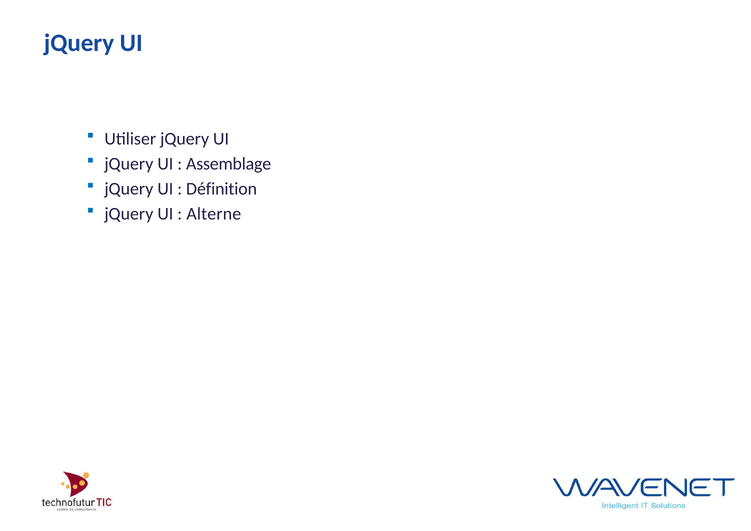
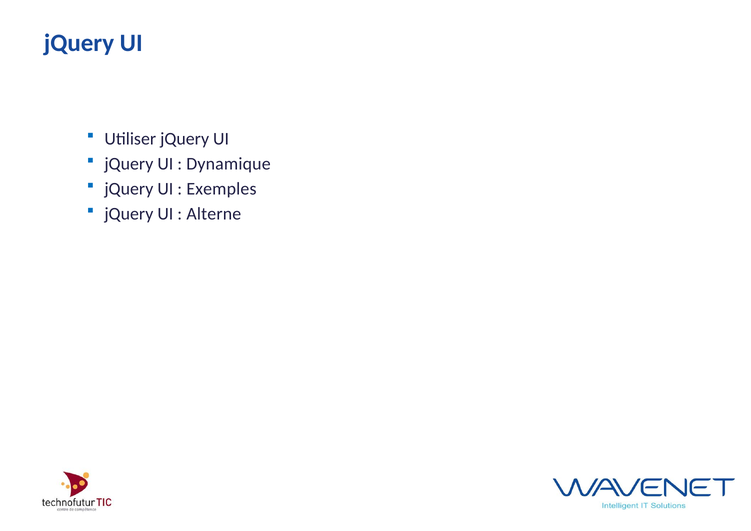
Assemblage: Assemblage -> Dynamique
Définition: Définition -> Exemples
